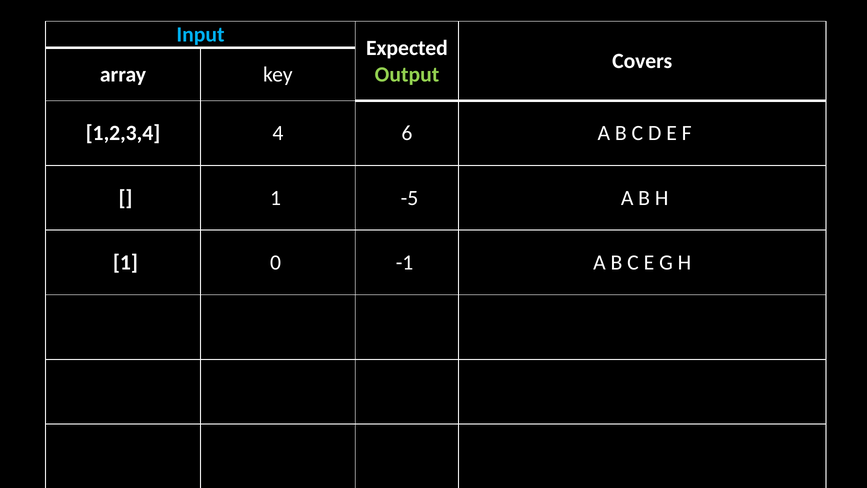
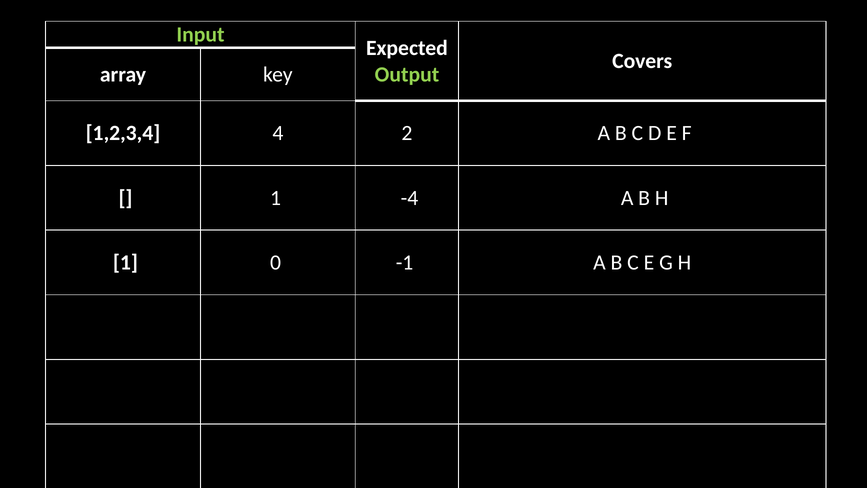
Input colour: light blue -> light green
6: 6 -> 2
-5: -5 -> -4
